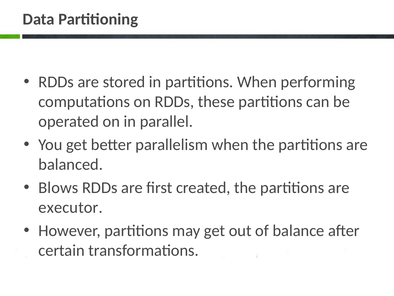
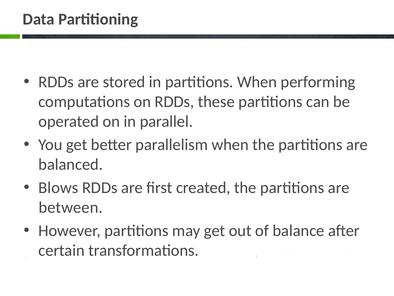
executor: executor -> between
